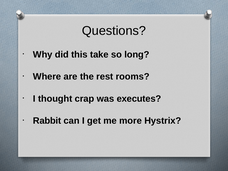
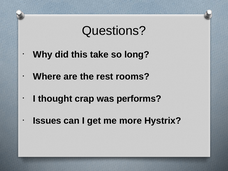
executes: executes -> performs
Rabbit: Rabbit -> Issues
